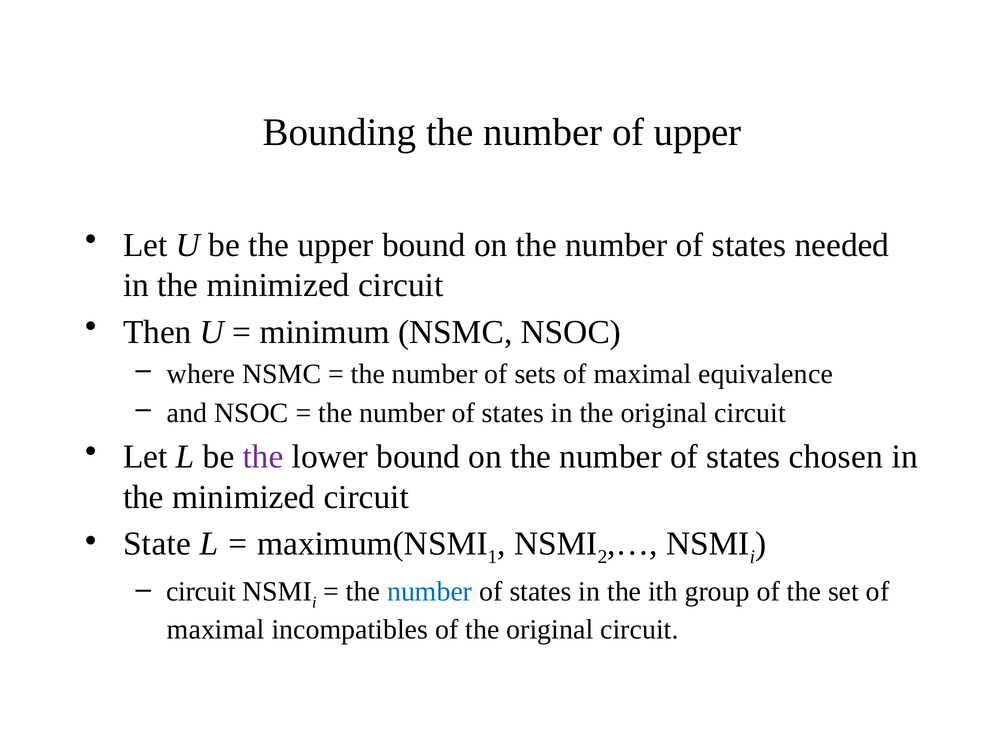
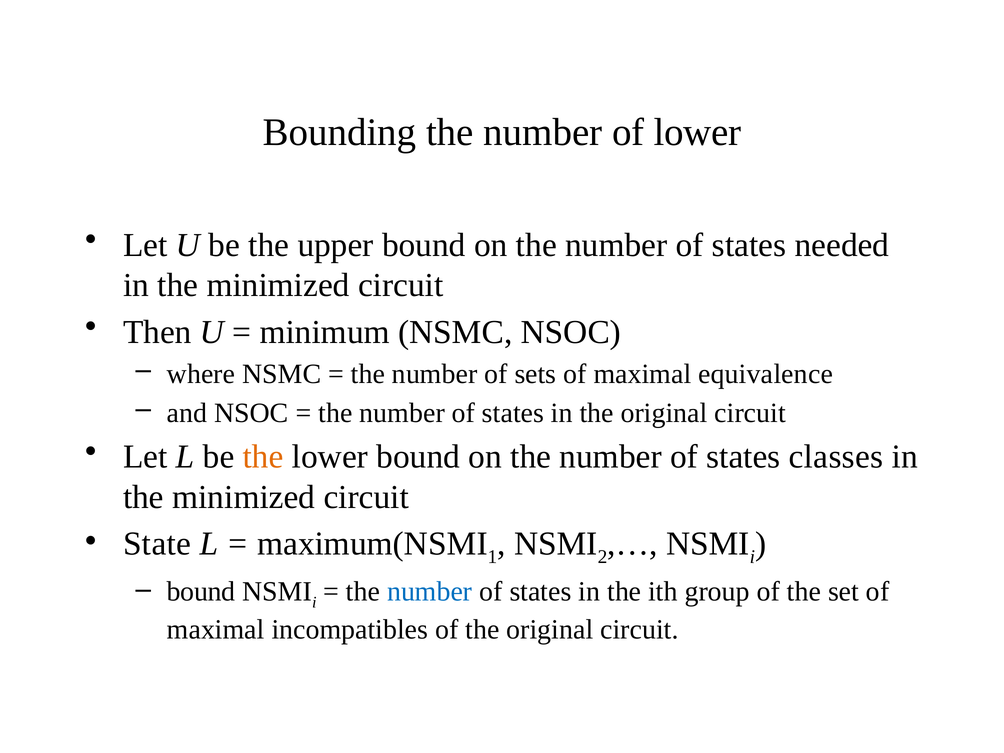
of upper: upper -> lower
the at (263, 457) colour: purple -> orange
chosen: chosen -> classes
circuit at (201, 591): circuit -> bound
